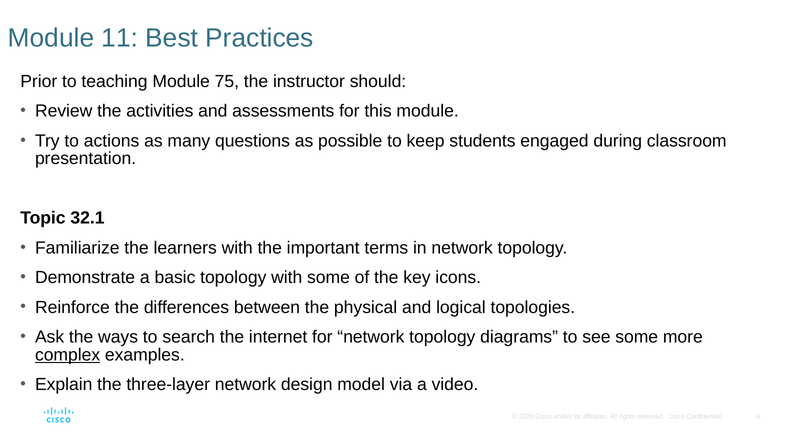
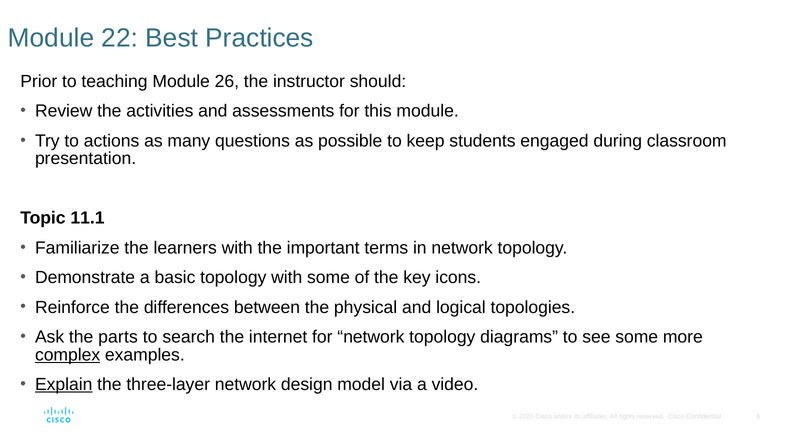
11: 11 -> 22
75: 75 -> 26
32.1: 32.1 -> 11.1
ways: ways -> parts
Explain underline: none -> present
